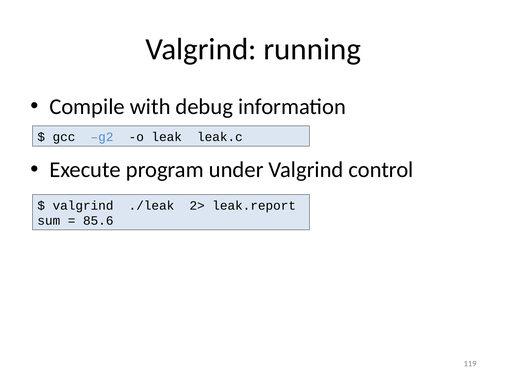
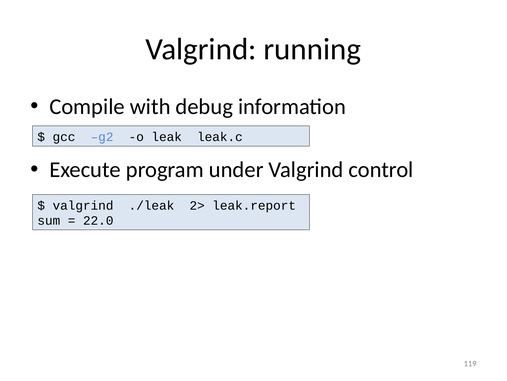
85.6: 85.6 -> 22.0
